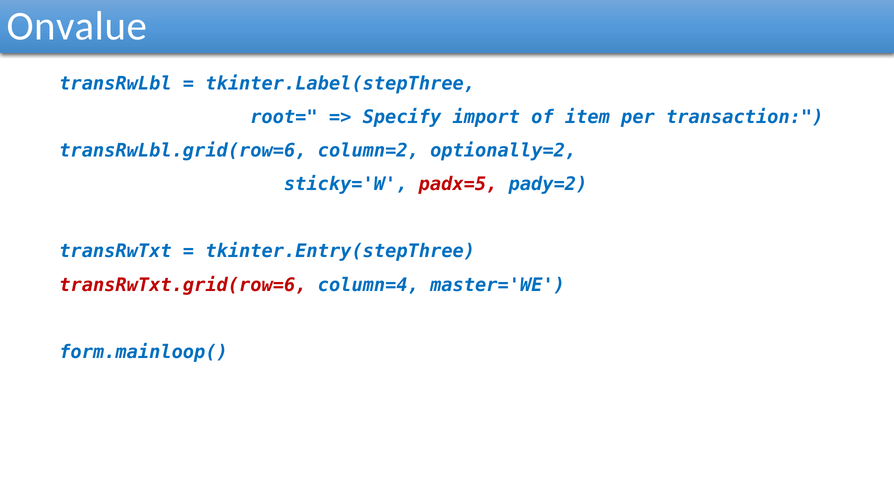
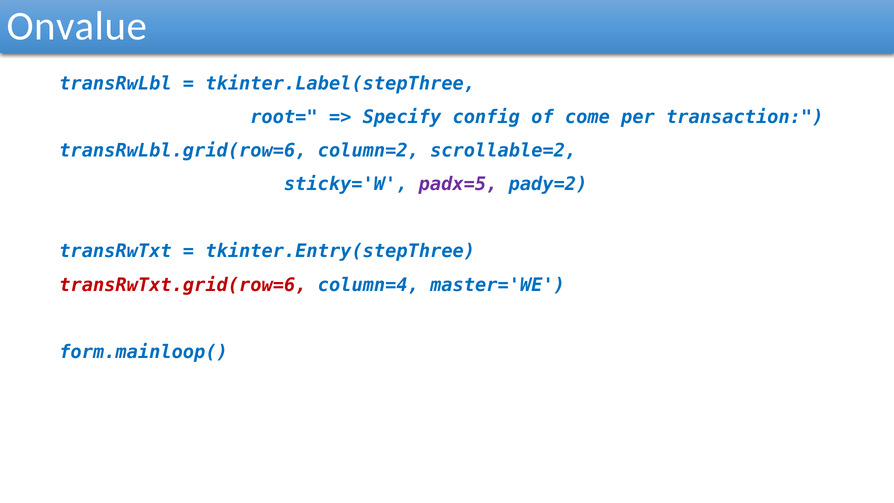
import: import -> config
item: item -> come
optionally=2: optionally=2 -> scrollable=2
padx=5 colour: red -> purple
